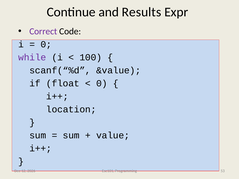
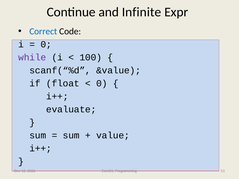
Results: Results -> Infinite
Correct colour: purple -> blue
location: location -> evaluate
